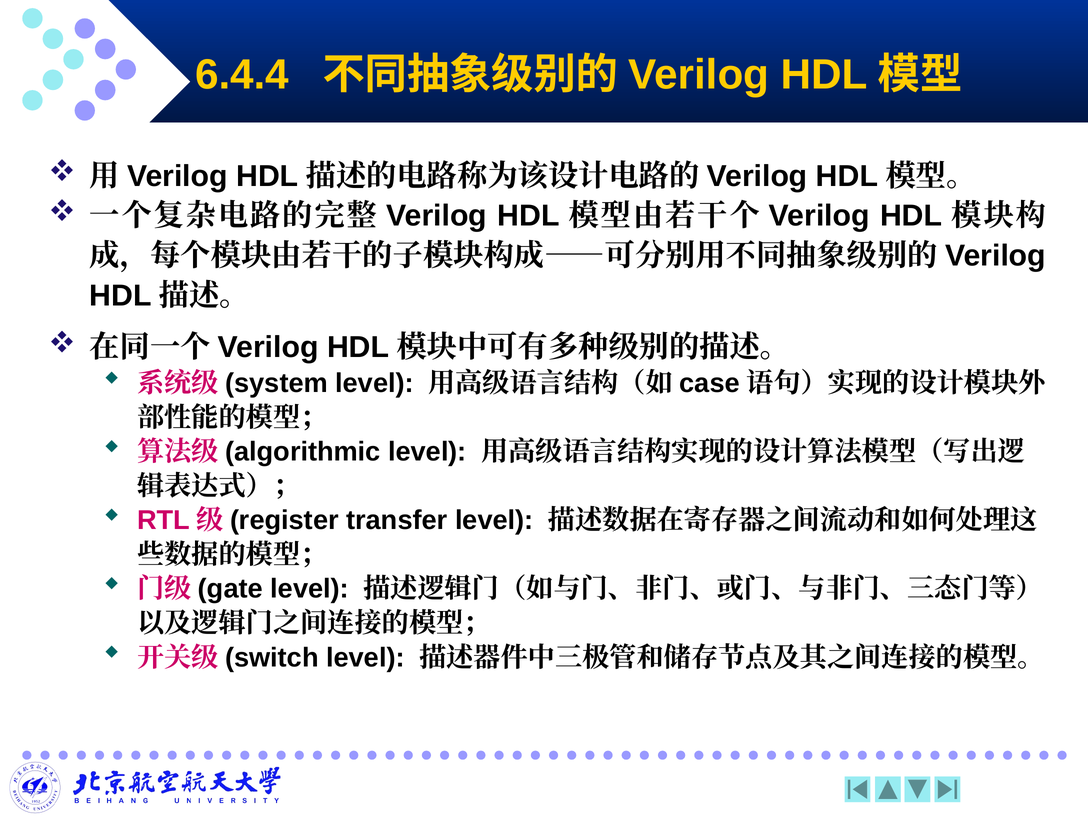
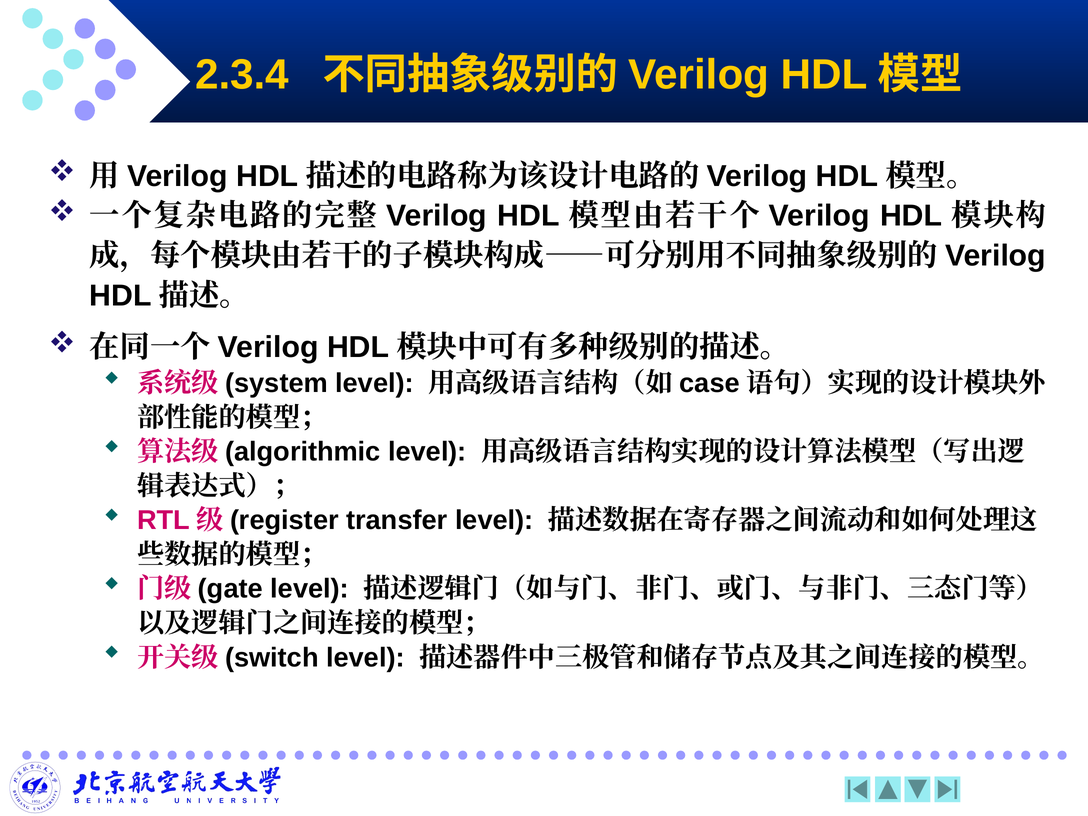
6.4.4: 6.4.4 -> 2.3.4
